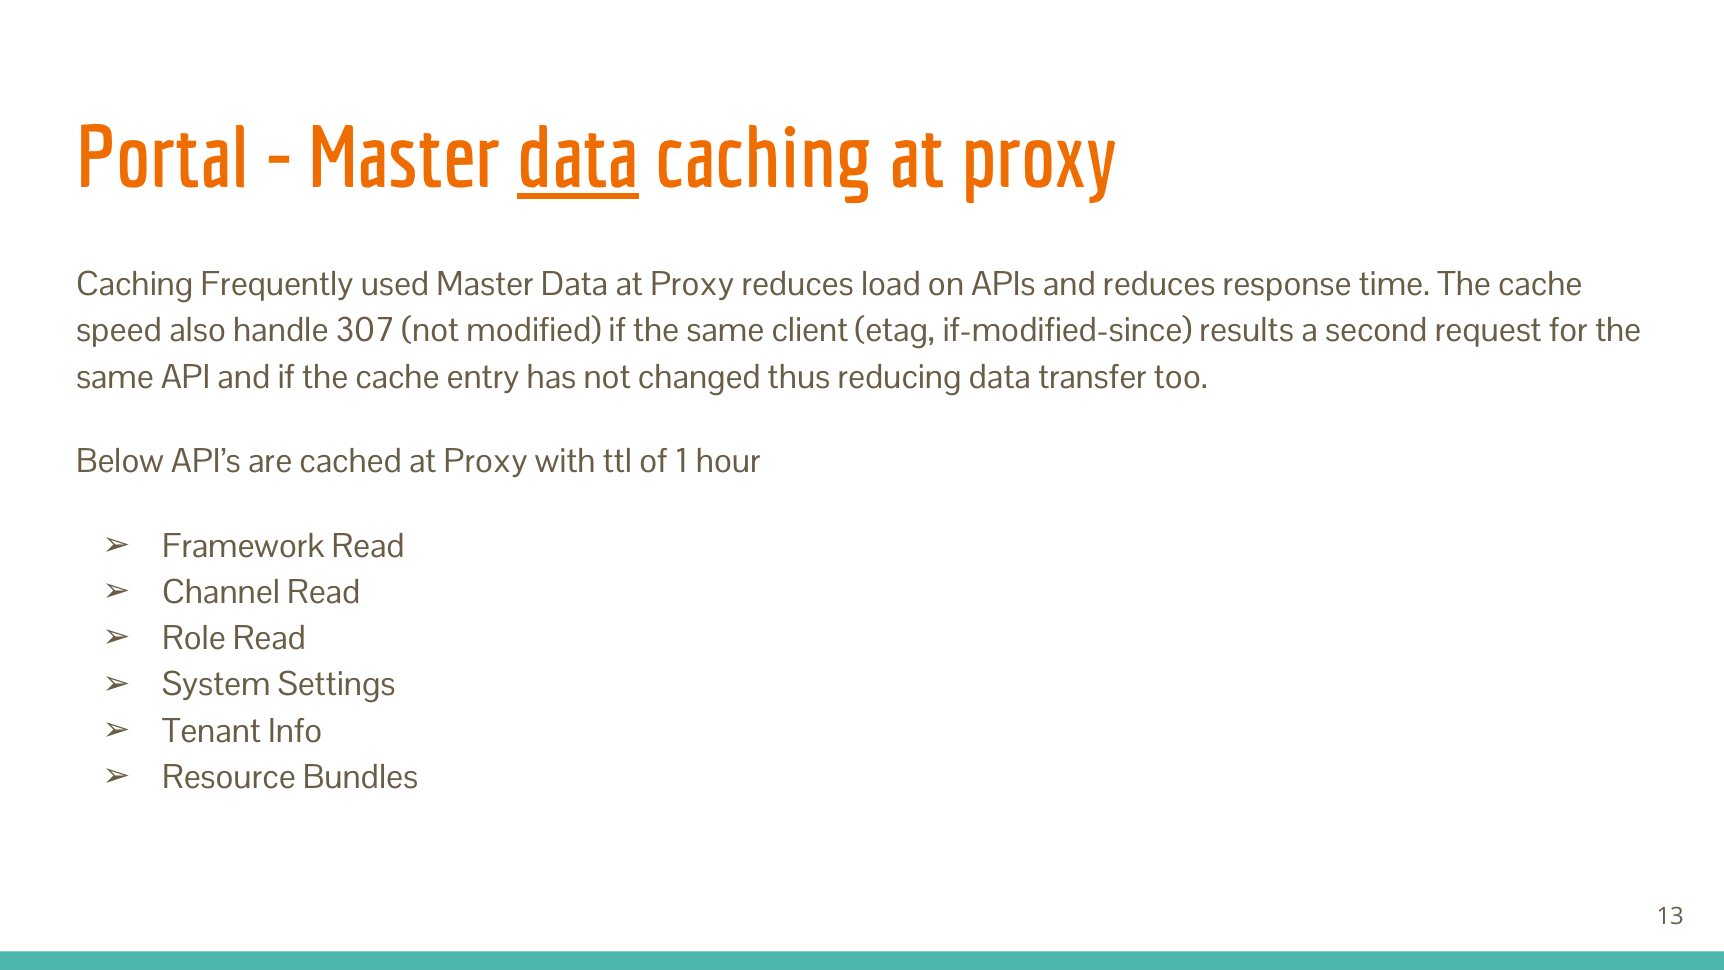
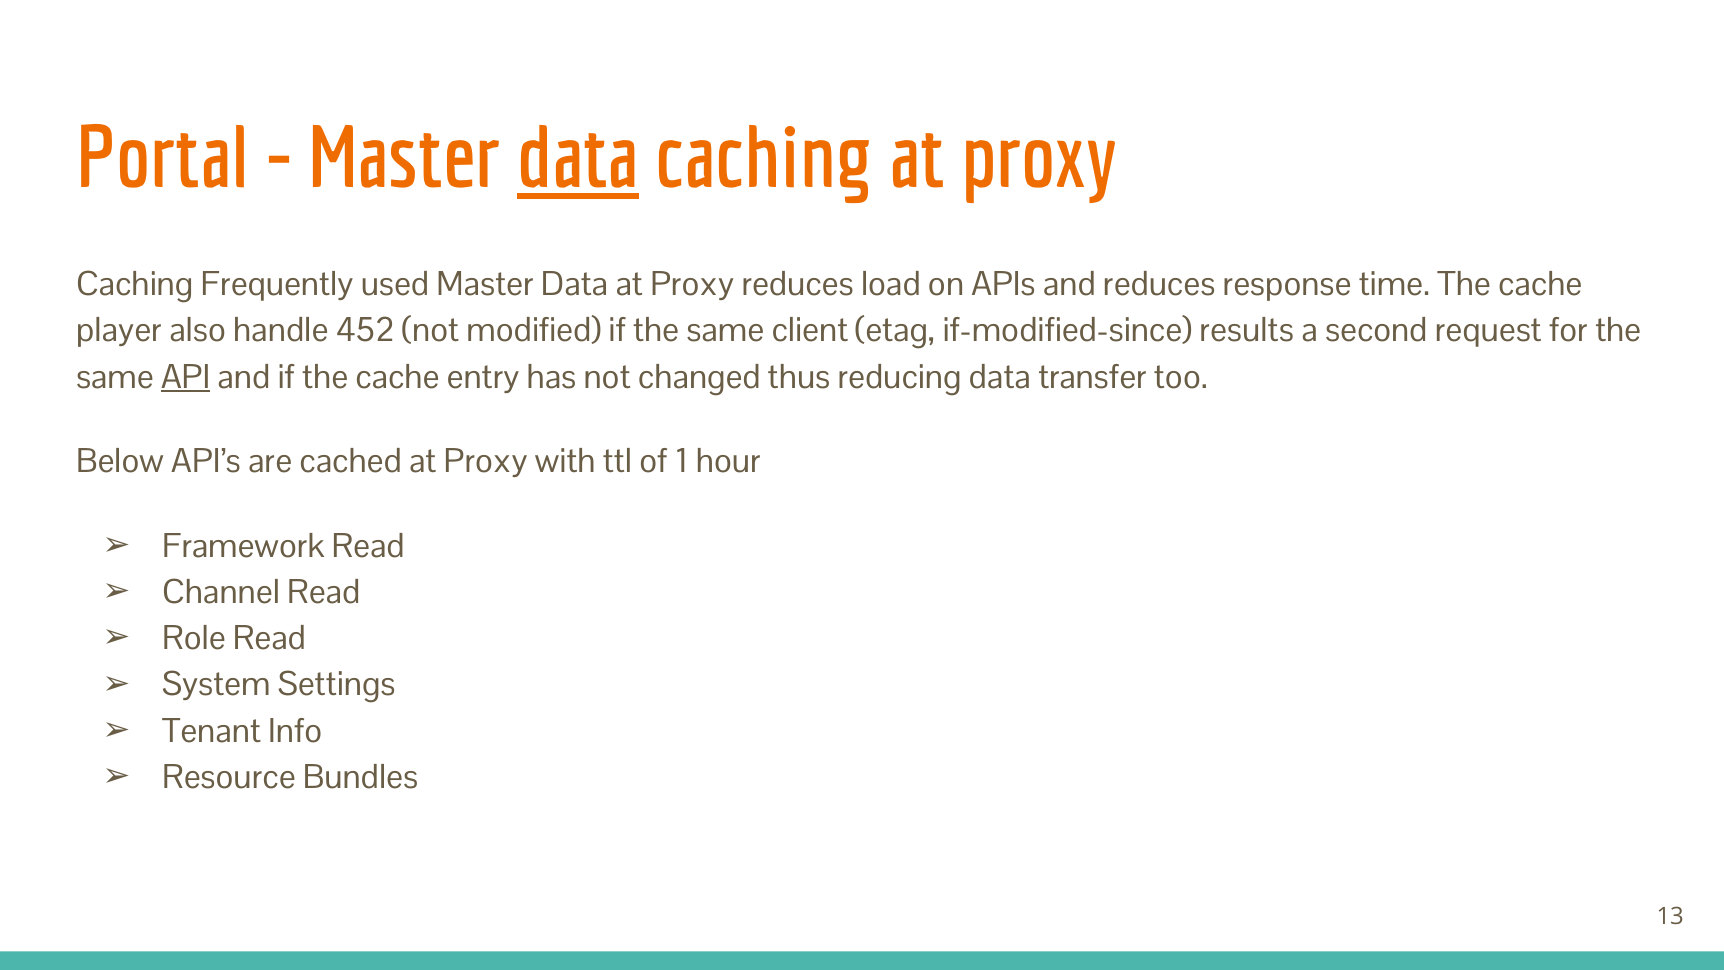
speed: speed -> player
307: 307 -> 452
API underline: none -> present
